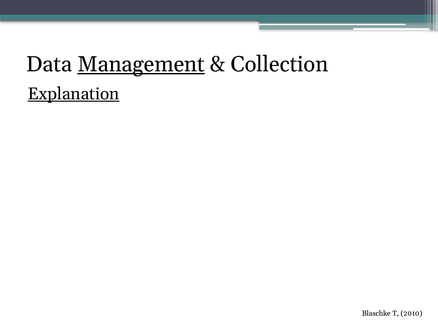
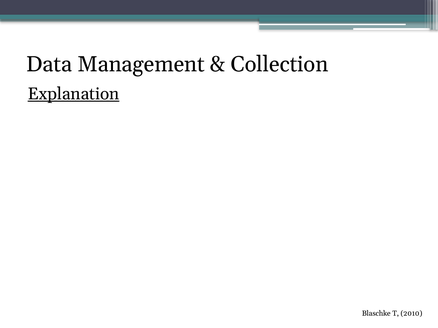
Management underline: present -> none
